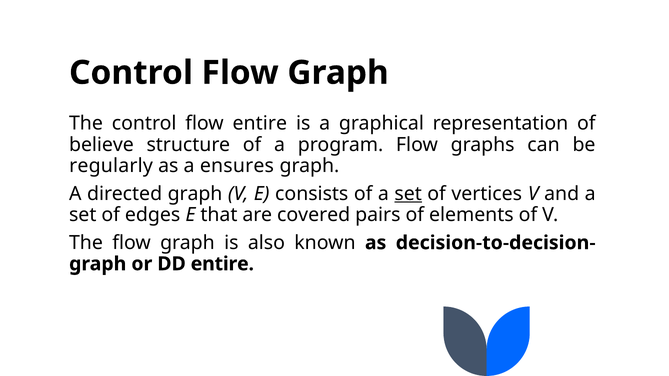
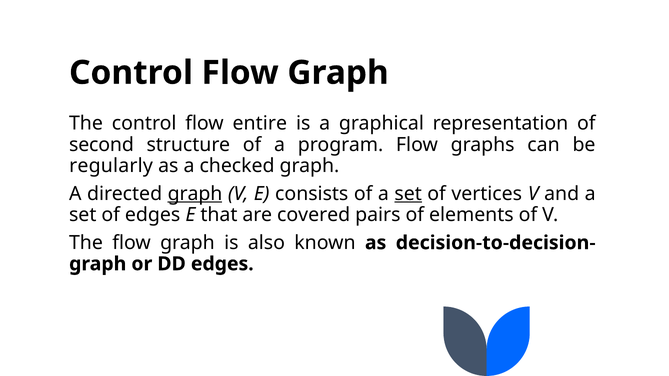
believe: believe -> second
ensures: ensures -> checked
graph at (195, 194) underline: none -> present
DD entire: entire -> edges
